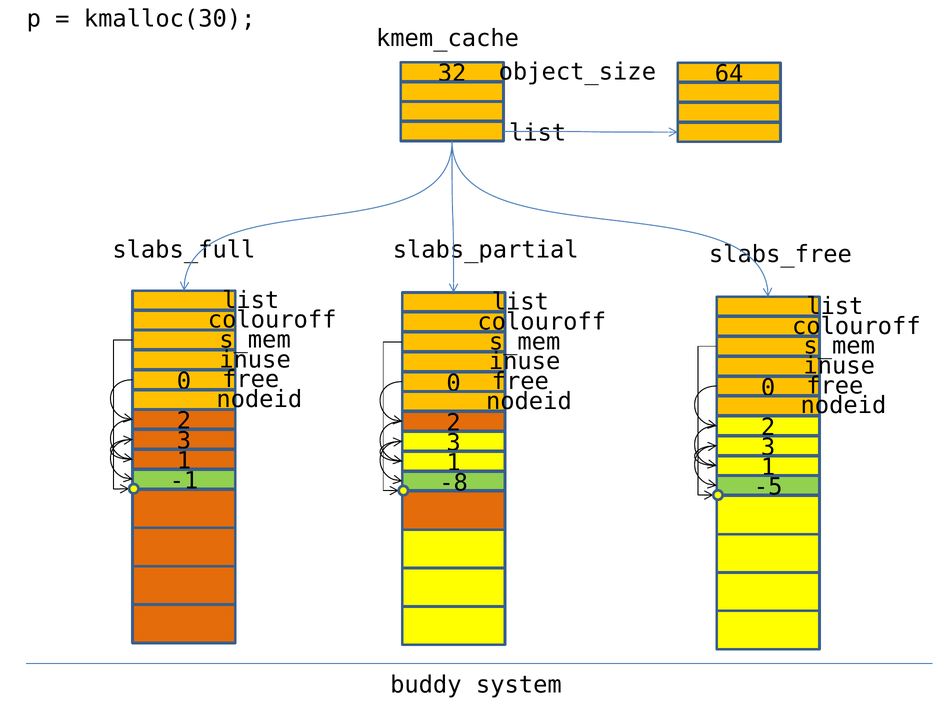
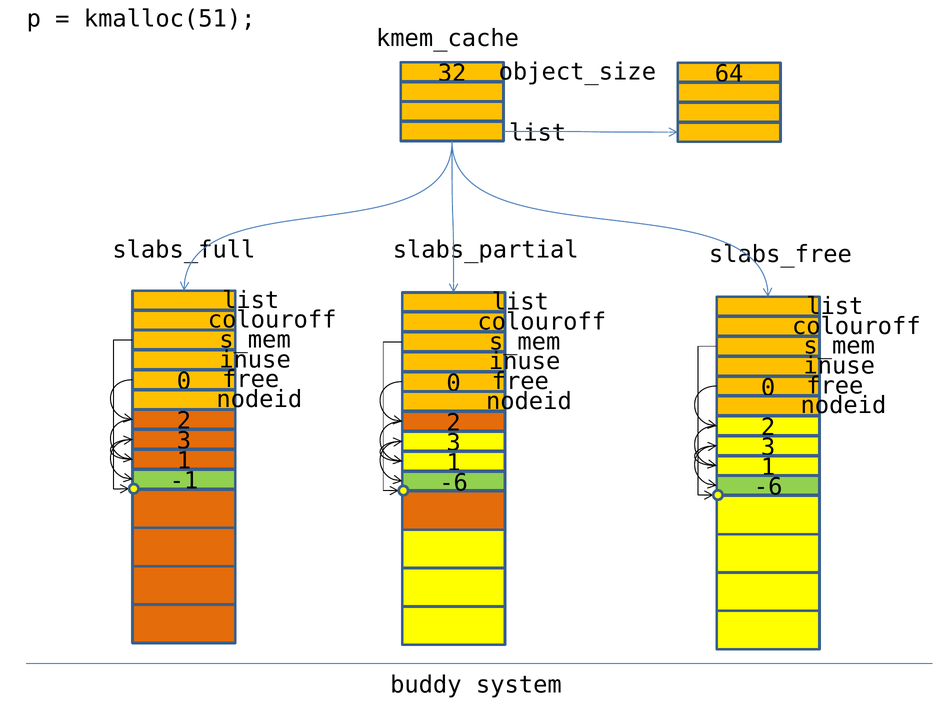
kmalloc(30: kmalloc(30 -> kmalloc(51
-8 at (454, 483): -8 -> -6
-5 at (768, 487): -5 -> -6
